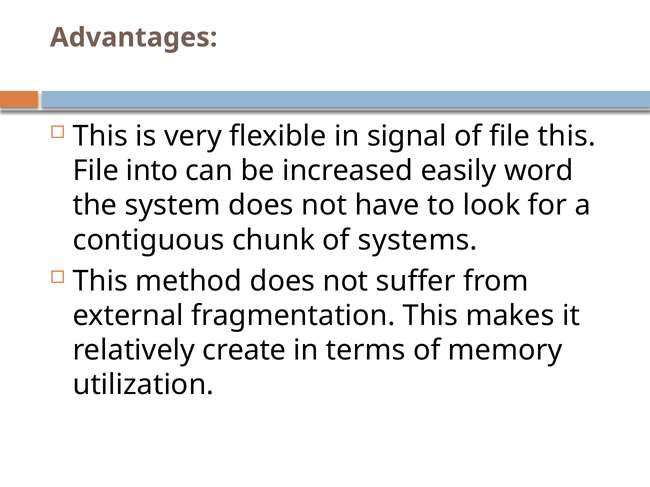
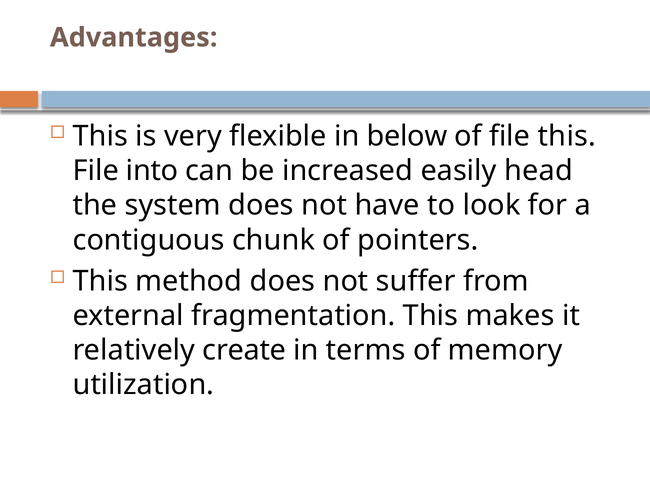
signal: signal -> below
word: word -> head
systems: systems -> pointers
